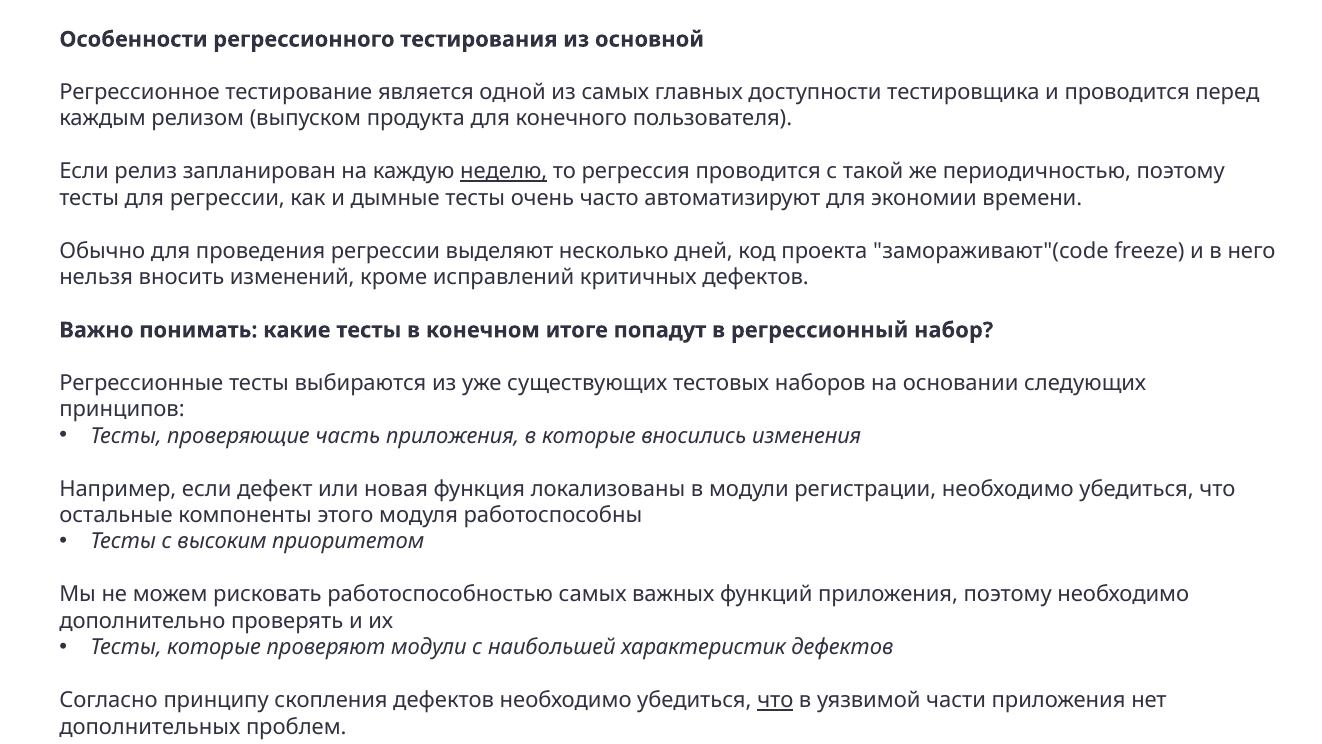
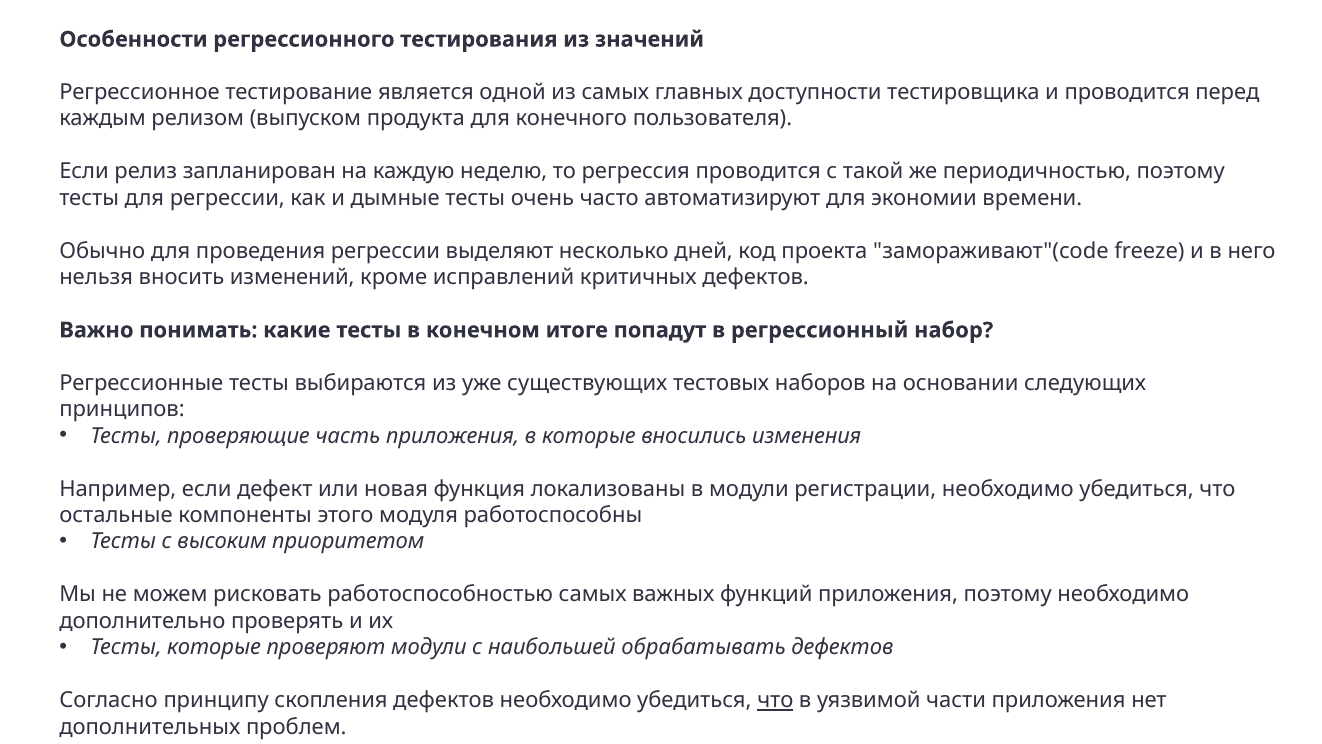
основной: основной -> значений
неделю underline: present -> none
характеристик: характеристик -> обрабатывать
